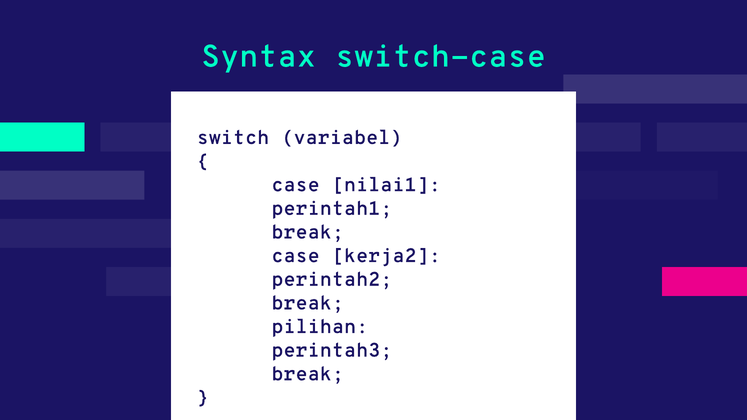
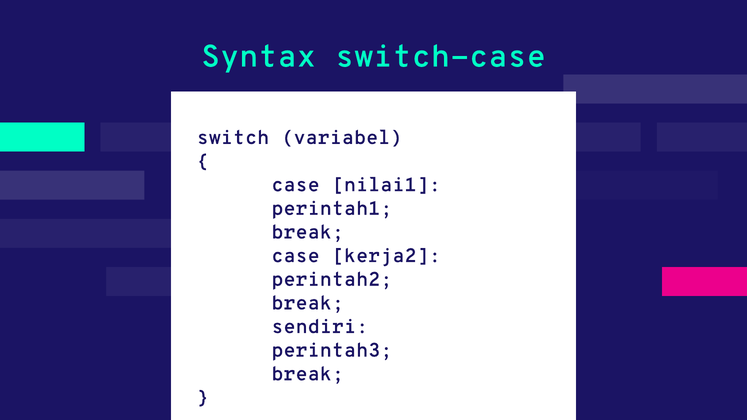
pilihan: pilihan -> sendiri
